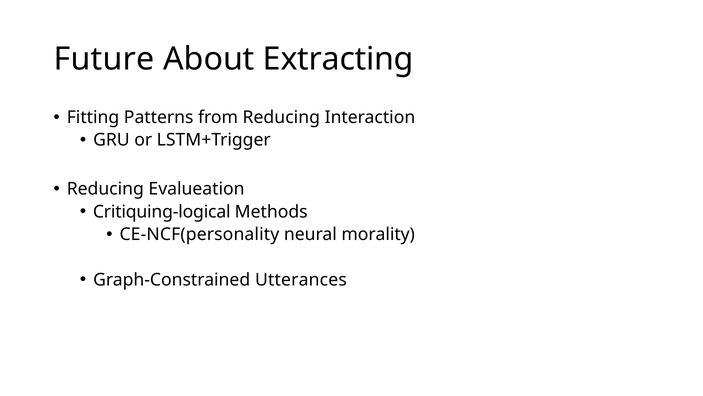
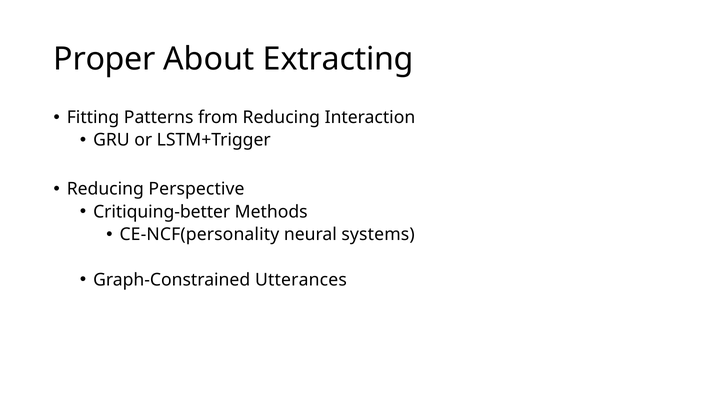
Future: Future -> Proper
Evalueation: Evalueation -> Perspective
Critiquing-logical: Critiquing-logical -> Critiquing-better
morality: morality -> systems
